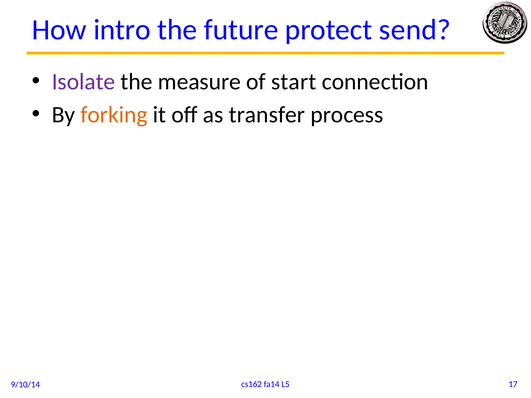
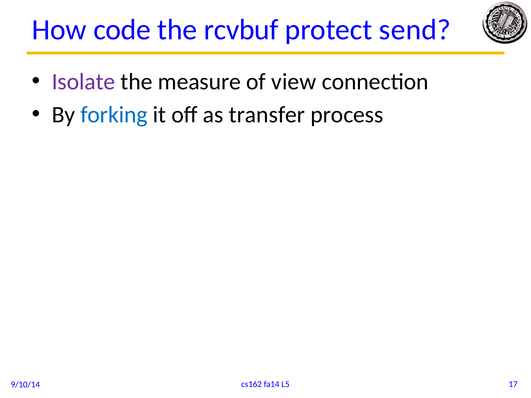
intro: intro -> code
future: future -> rcvbuf
start: start -> view
forking colour: orange -> blue
